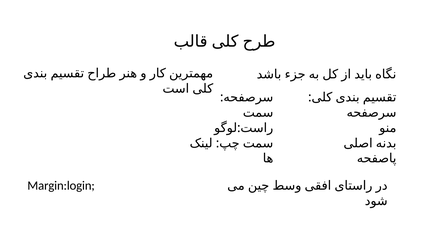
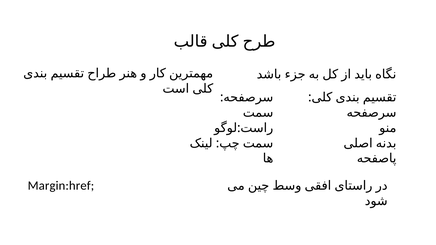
Margin:login: Margin:login -> Margin:href
